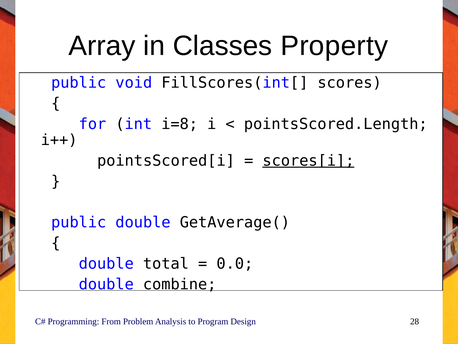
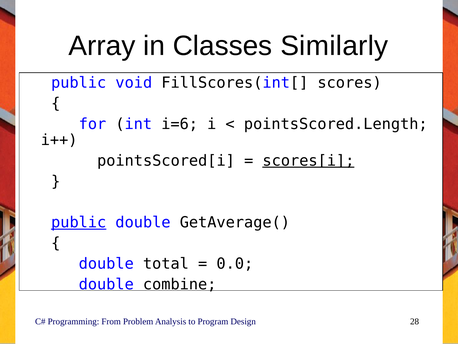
Property: Property -> Similarly
i=8: i=8 -> i=6
public at (79, 222) underline: none -> present
